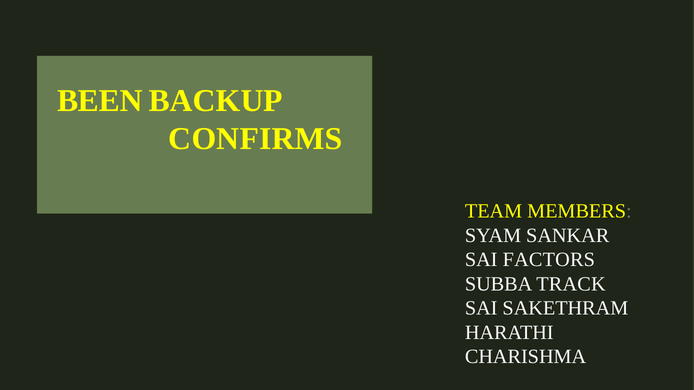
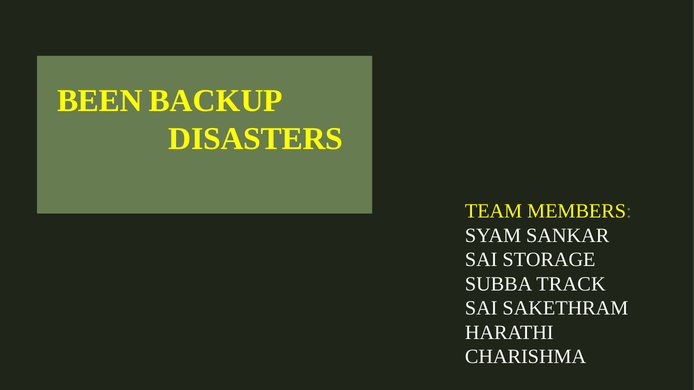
CONFIRMS: CONFIRMS -> DISASTERS
FACTORS: FACTORS -> STORAGE
